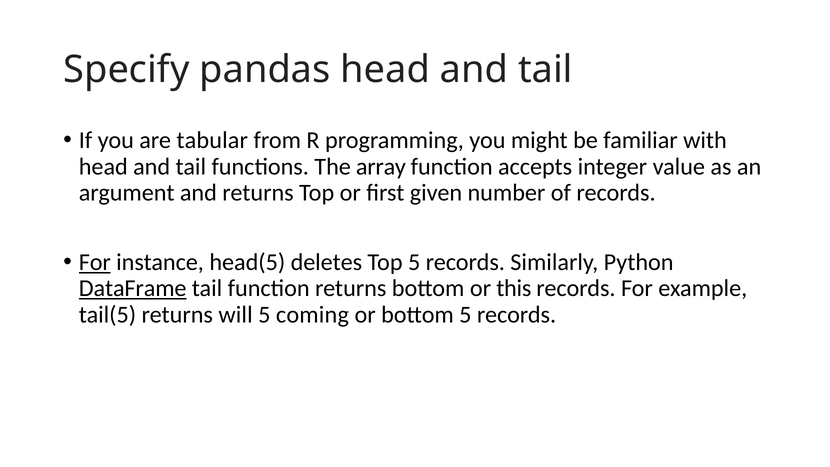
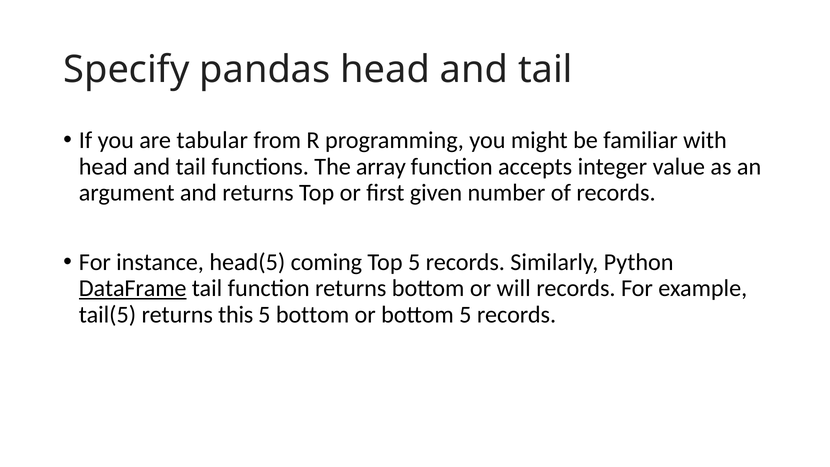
For at (95, 262) underline: present -> none
deletes: deletes -> coming
this: this -> will
will: will -> this
5 coming: coming -> bottom
